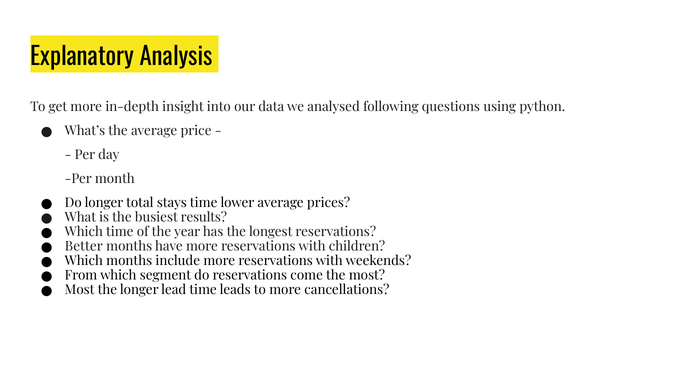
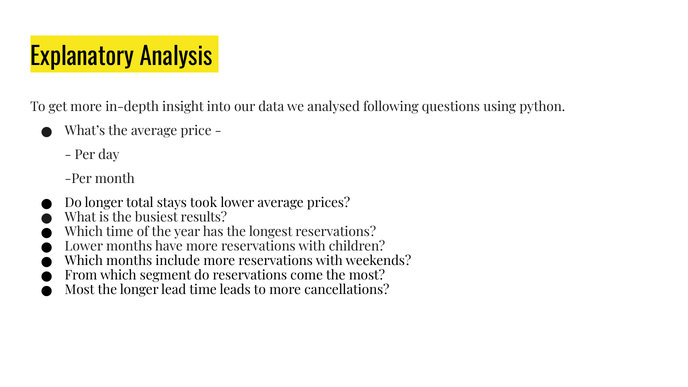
stays time: time -> took
Better at (84, 246): Better -> Lower
